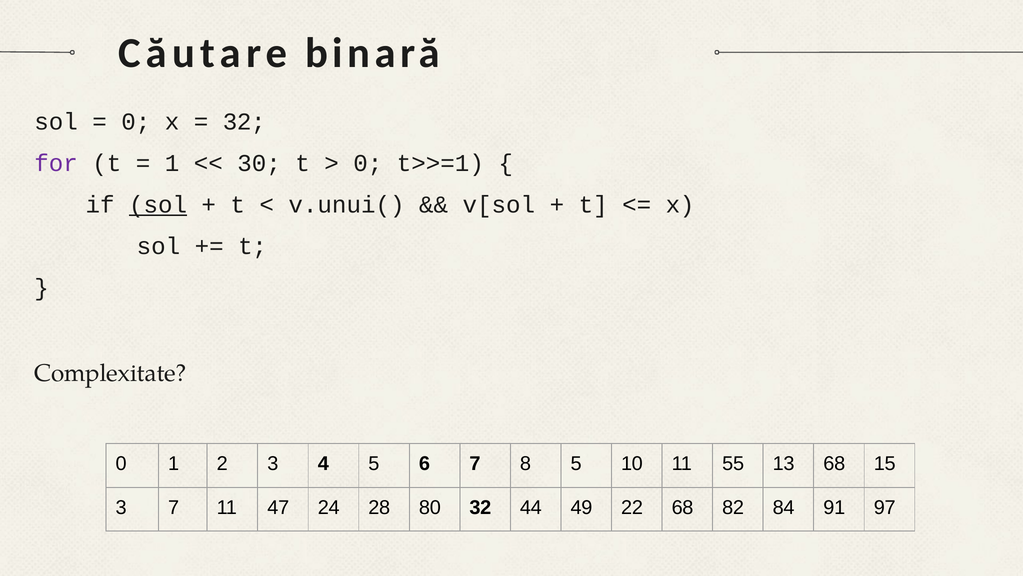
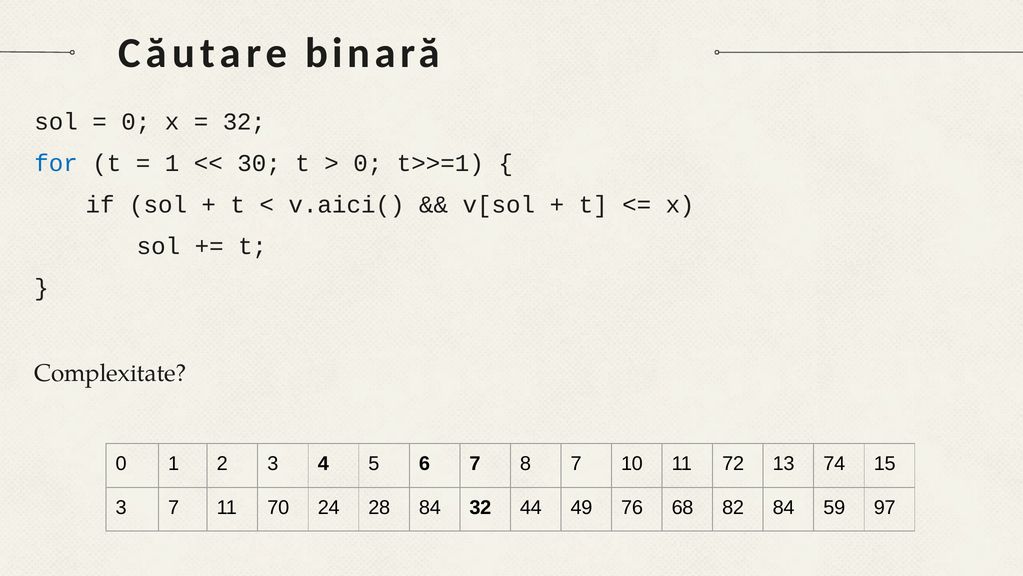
for colour: purple -> blue
sol at (158, 205) underline: present -> none
v.unui(: v.unui( -> v.aici(
8 5: 5 -> 7
55: 55 -> 72
13 68: 68 -> 74
47: 47 -> 70
28 80: 80 -> 84
22: 22 -> 76
91: 91 -> 59
